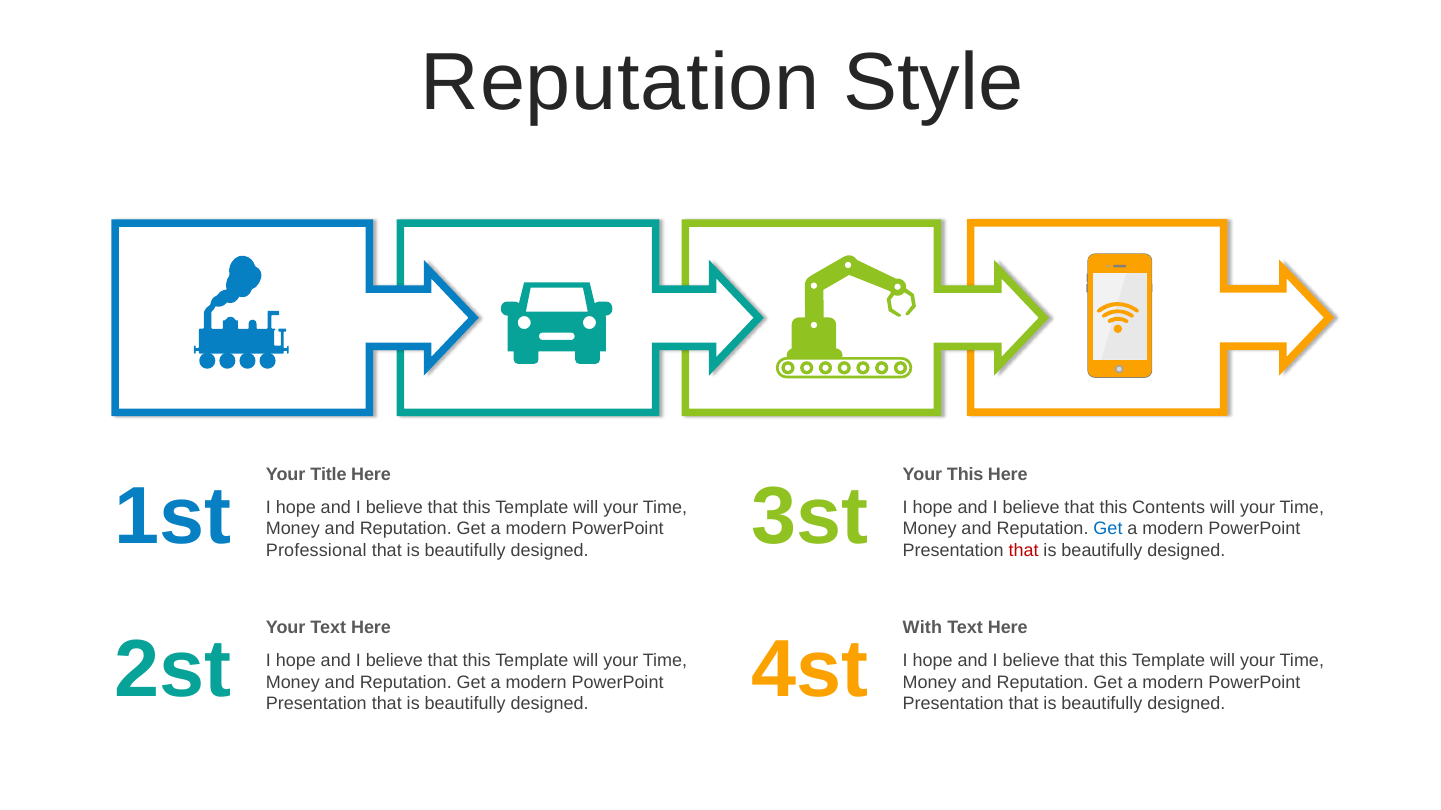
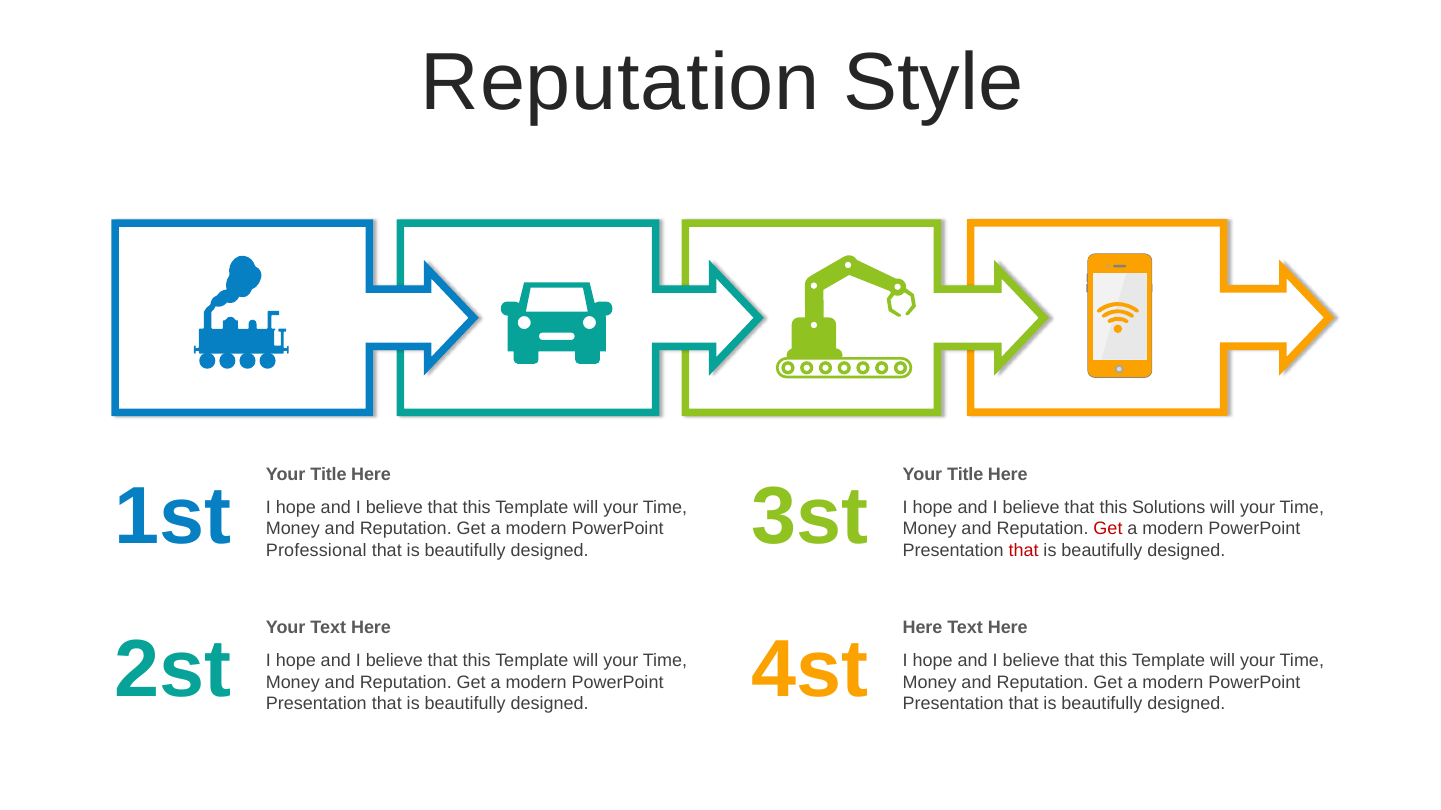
This at (965, 475): This -> Title
Contents: Contents -> Solutions
Get at (1108, 529) colour: blue -> red
With at (922, 628): With -> Here
